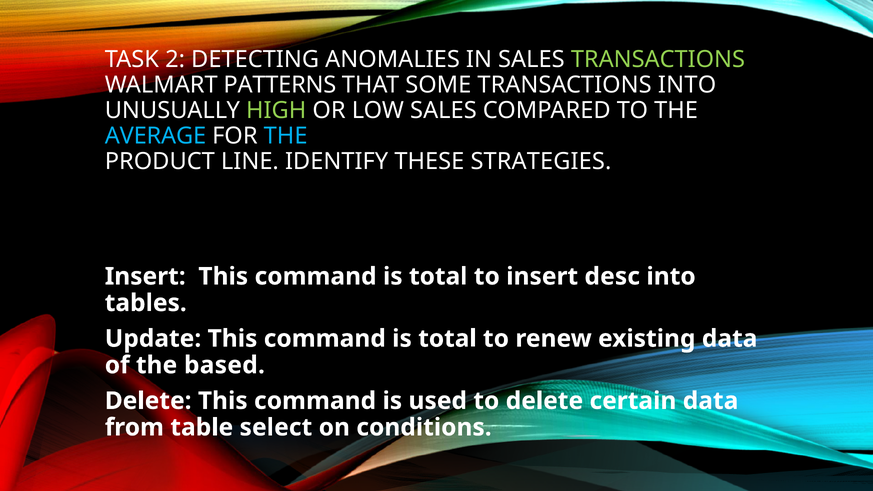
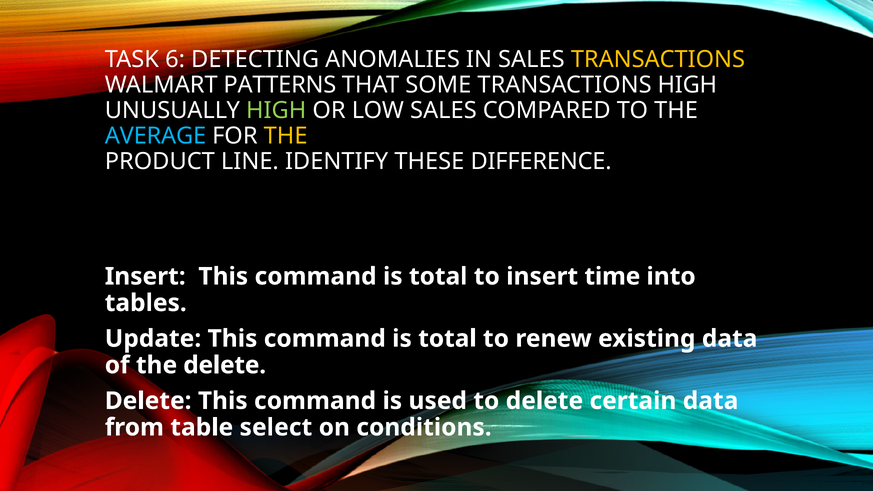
2: 2 -> 6
TRANSACTIONS at (658, 60) colour: light green -> yellow
TRANSACTIONS INTO: INTO -> HIGH
THE at (286, 136) colour: light blue -> yellow
STRATEGIES: STRATEGIES -> DIFFERENCE
desc: desc -> time
the based: based -> delete
